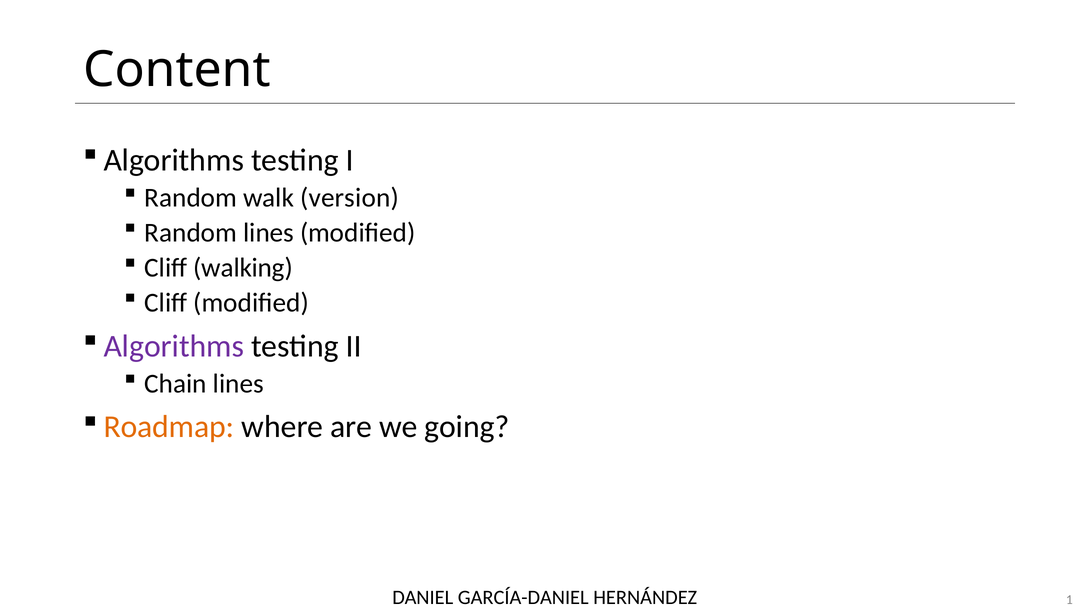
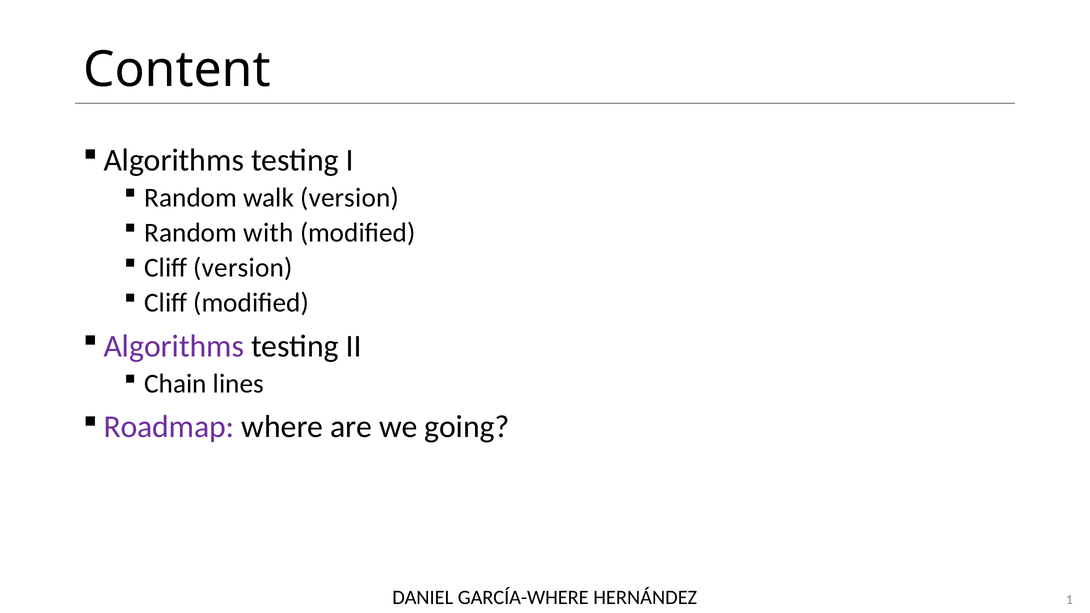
Random lines: lines -> with
Cliff walking: walking -> version
Roadmap colour: orange -> purple
GARCÍA-DANIEL: GARCÍA-DANIEL -> GARCÍA-WHERE
